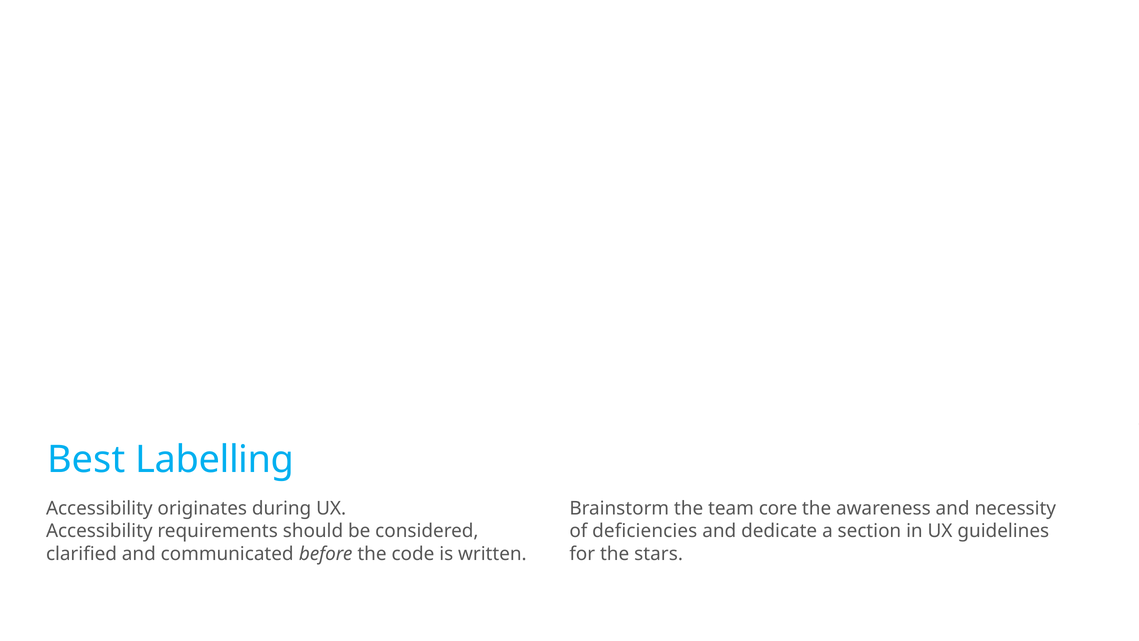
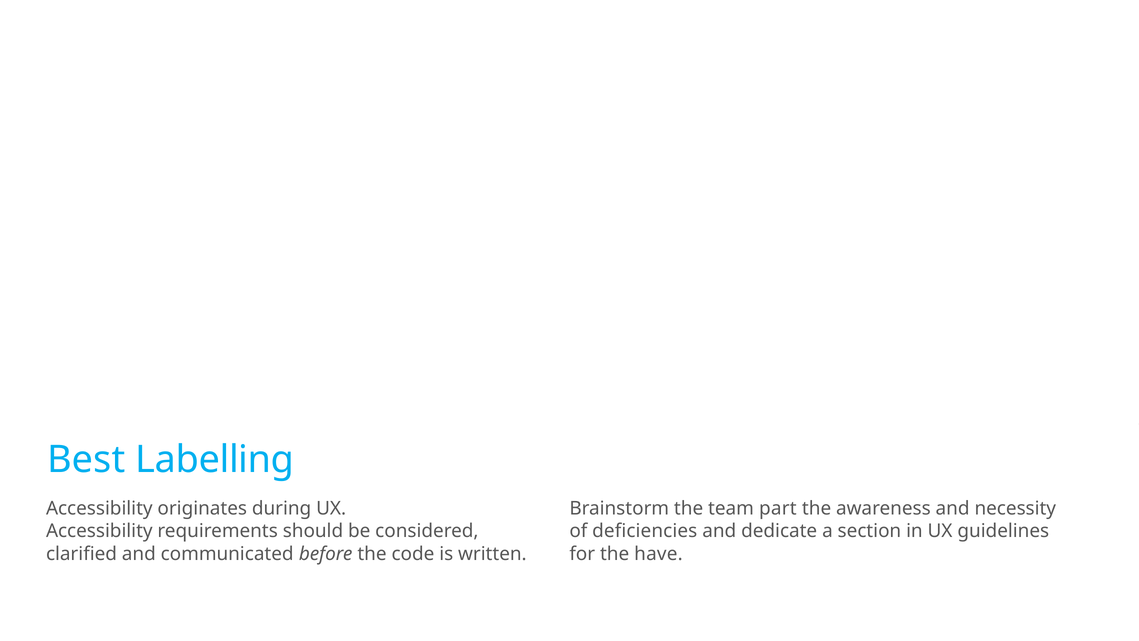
core: core -> part
stars: stars -> have
